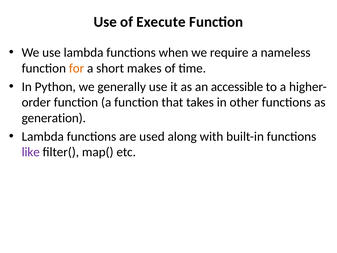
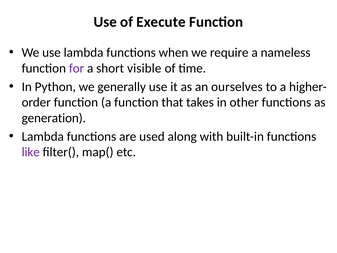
for colour: orange -> purple
makes: makes -> visible
accessible: accessible -> ourselves
